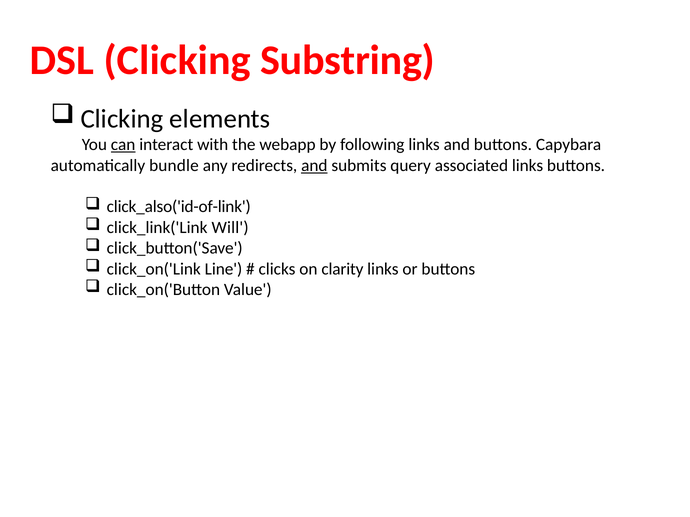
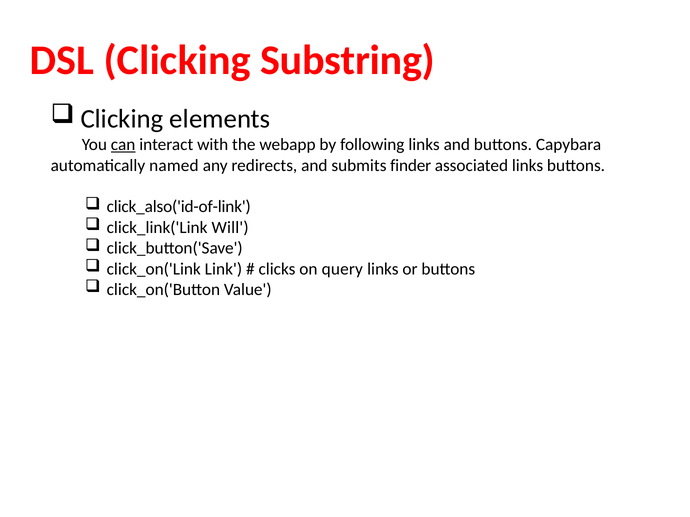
bundle: bundle -> named
and at (314, 166) underline: present -> none
query: query -> finder
Line: Line -> Link
clarity: clarity -> query
